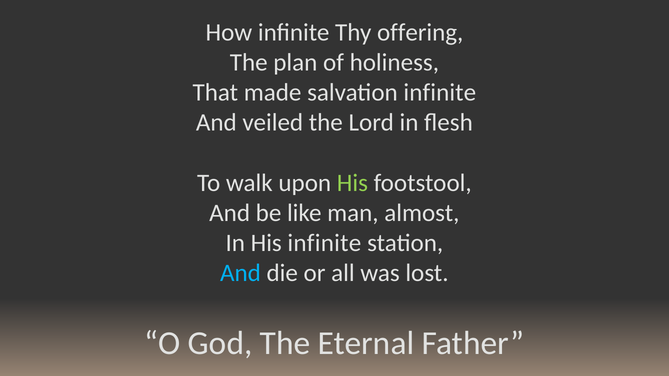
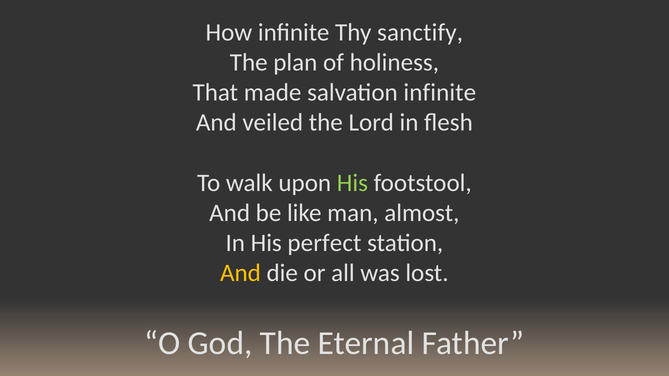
offering: offering -> sanctify
His infinite: infinite -> perfect
And at (240, 273) colour: light blue -> yellow
